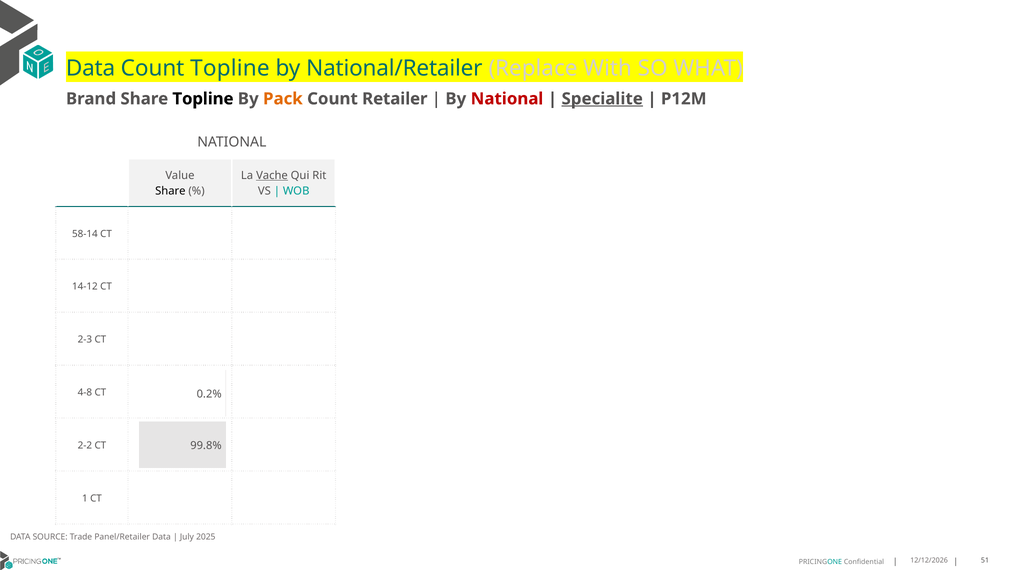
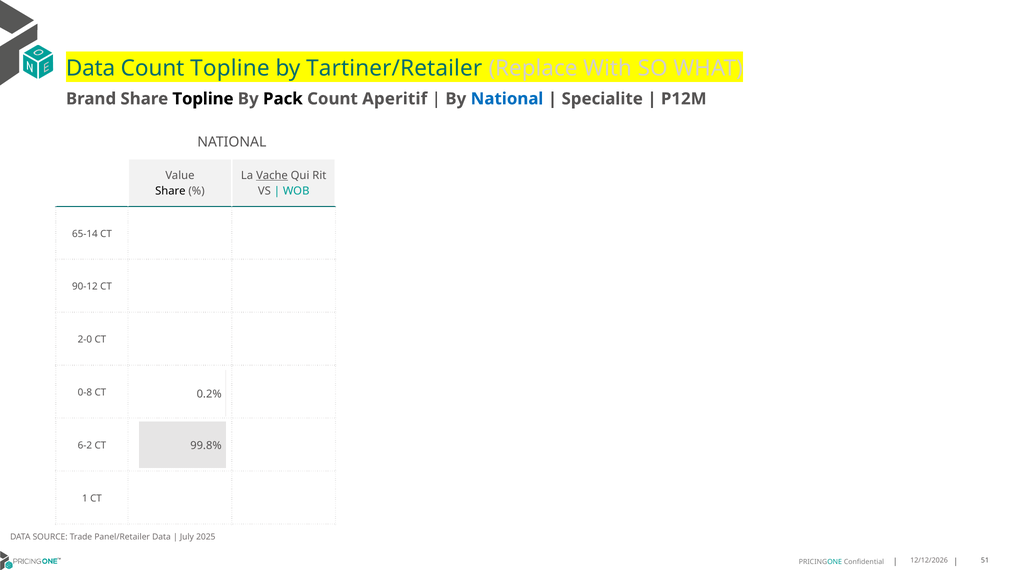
National/Retailer: National/Retailer -> Tartiner/Retailer
Pack colour: orange -> black
Retailer: Retailer -> Aperitif
National at (507, 99) colour: red -> blue
Specialite underline: present -> none
58-14: 58-14 -> 65-14
14-12: 14-12 -> 90-12
2-3: 2-3 -> 2-0
4-8: 4-8 -> 0-8
2-2: 2-2 -> 6-2
